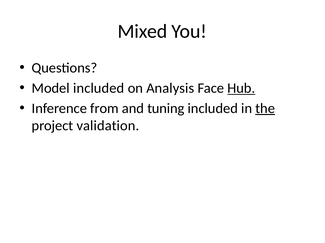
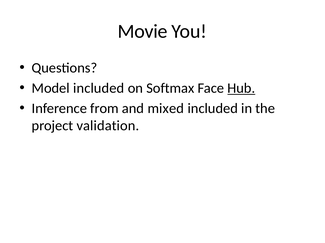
Mixed: Mixed -> Movie
Analysis: Analysis -> Softmax
tuning: tuning -> mixed
the underline: present -> none
